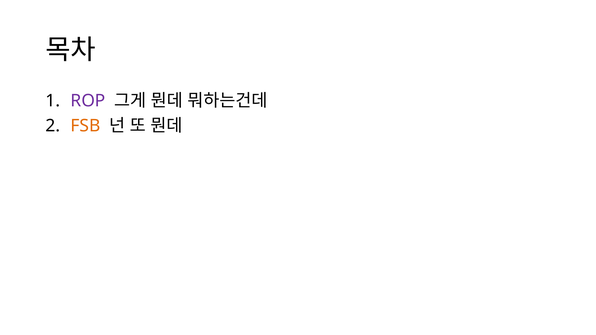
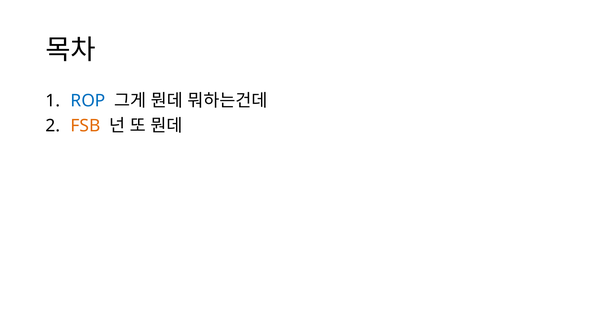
ROP colour: purple -> blue
